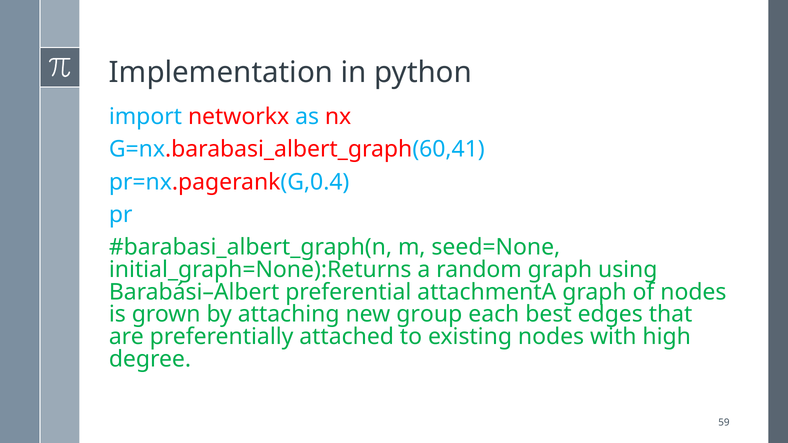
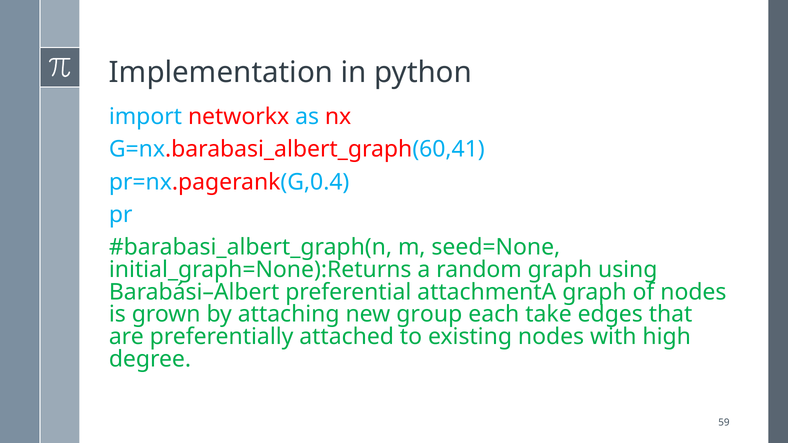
best: best -> take
